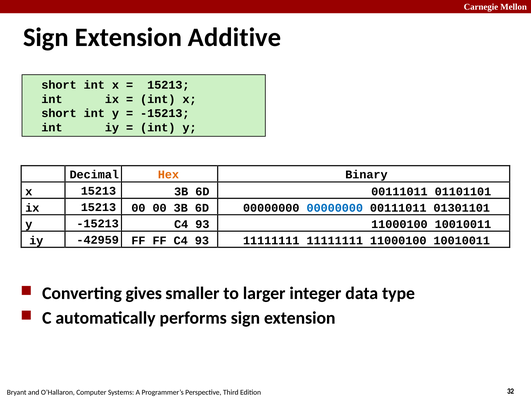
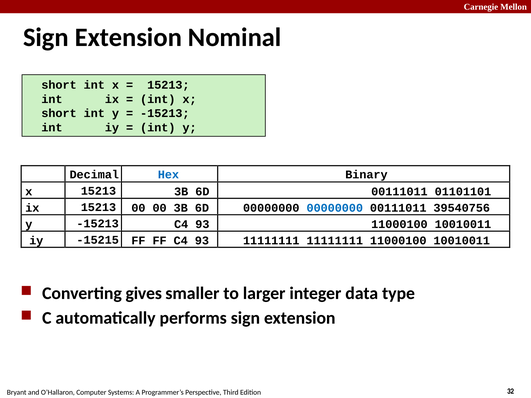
Additive: Additive -> Nominal
Hex colour: orange -> blue
01301101: 01301101 -> 39540756
-42959: -42959 -> -15215
